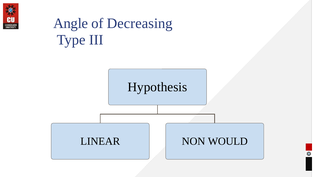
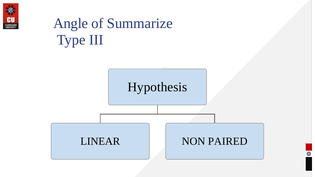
Decreasing: Decreasing -> Summarize
WOULD: WOULD -> PAIRED
